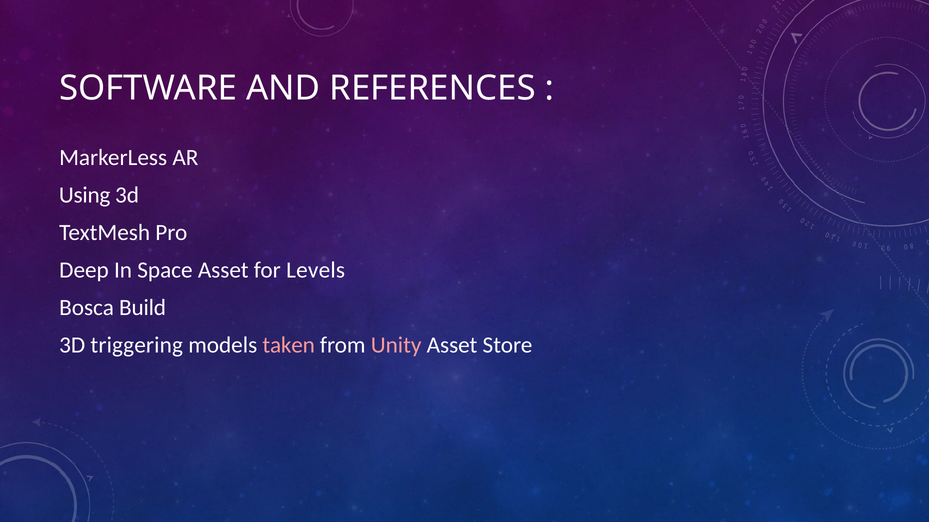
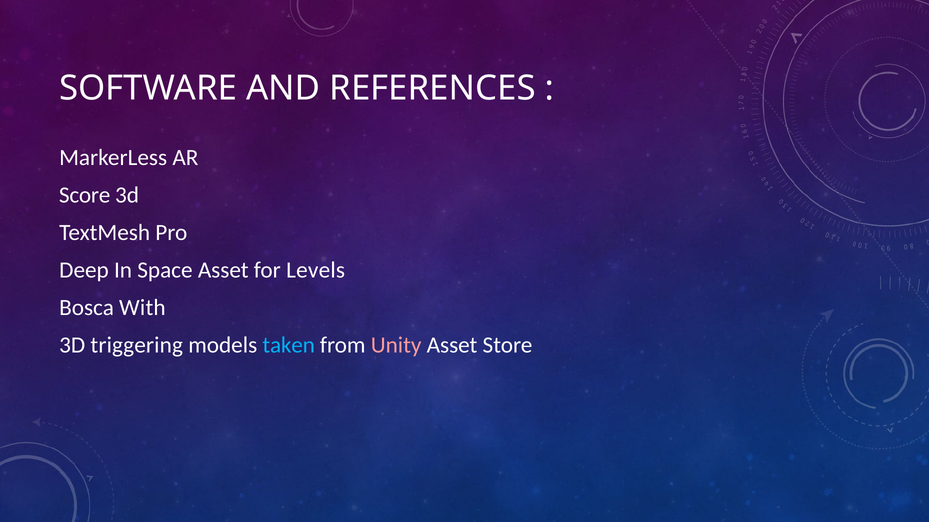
Using: Using -> Score
Build: Build -> With
taken colour: pink -> light blue
